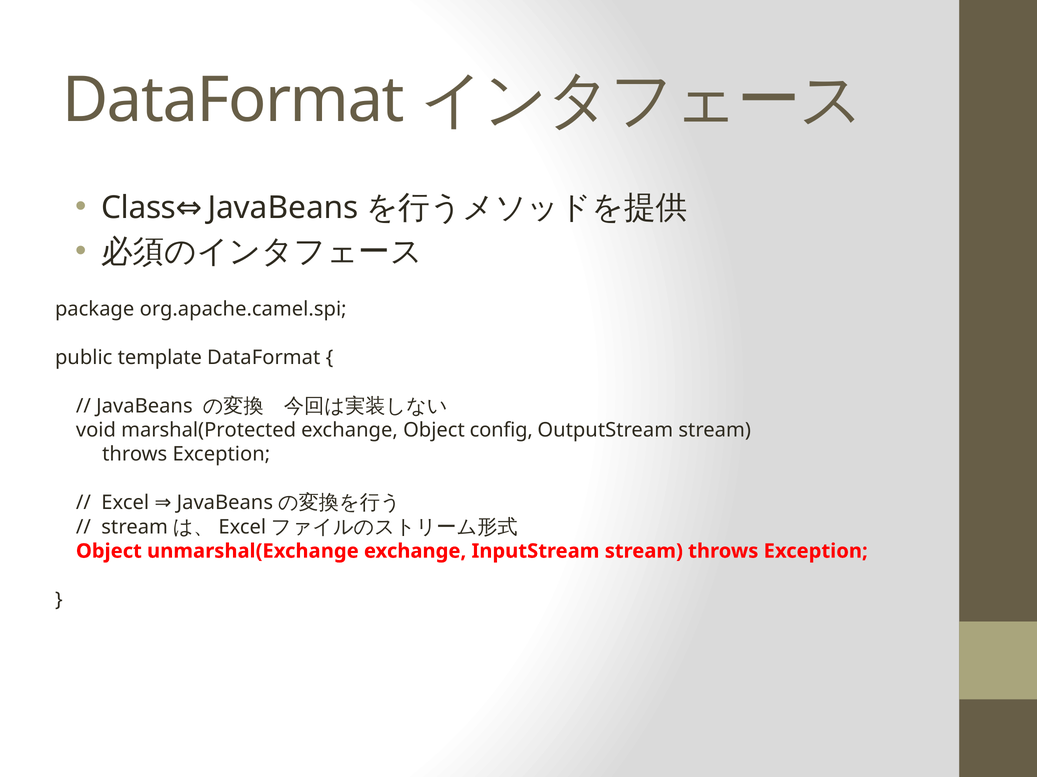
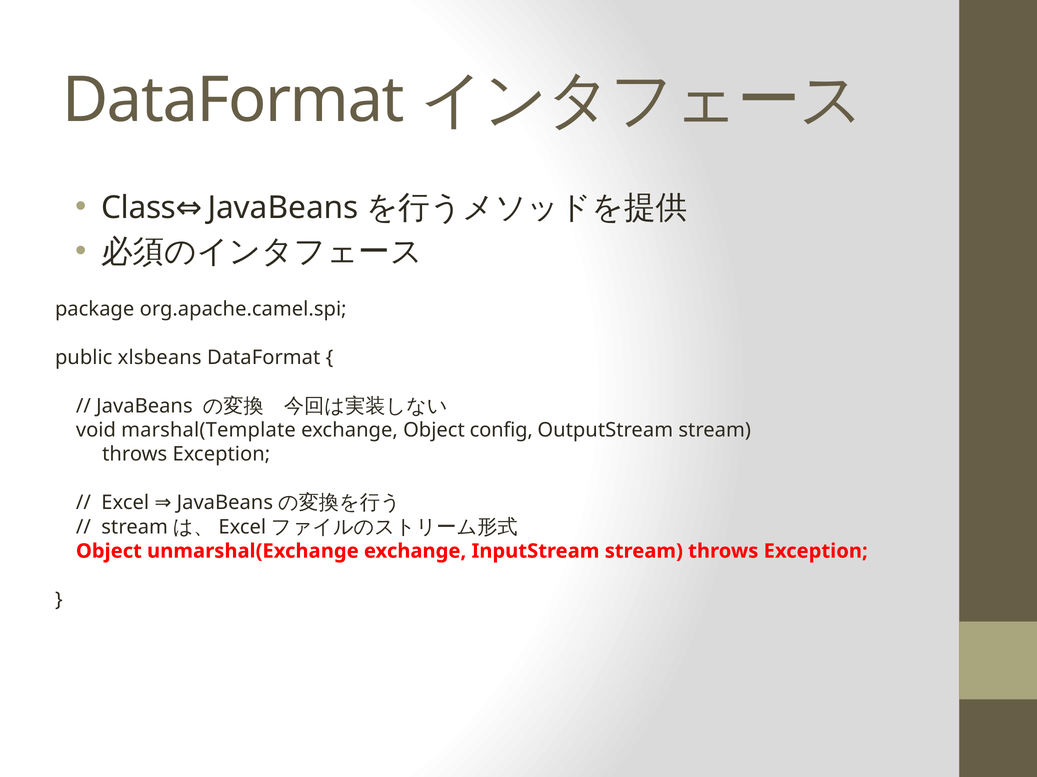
template: template -> xlsbeans
marshal(Protected: marshal(Protected -> marshal(Template
